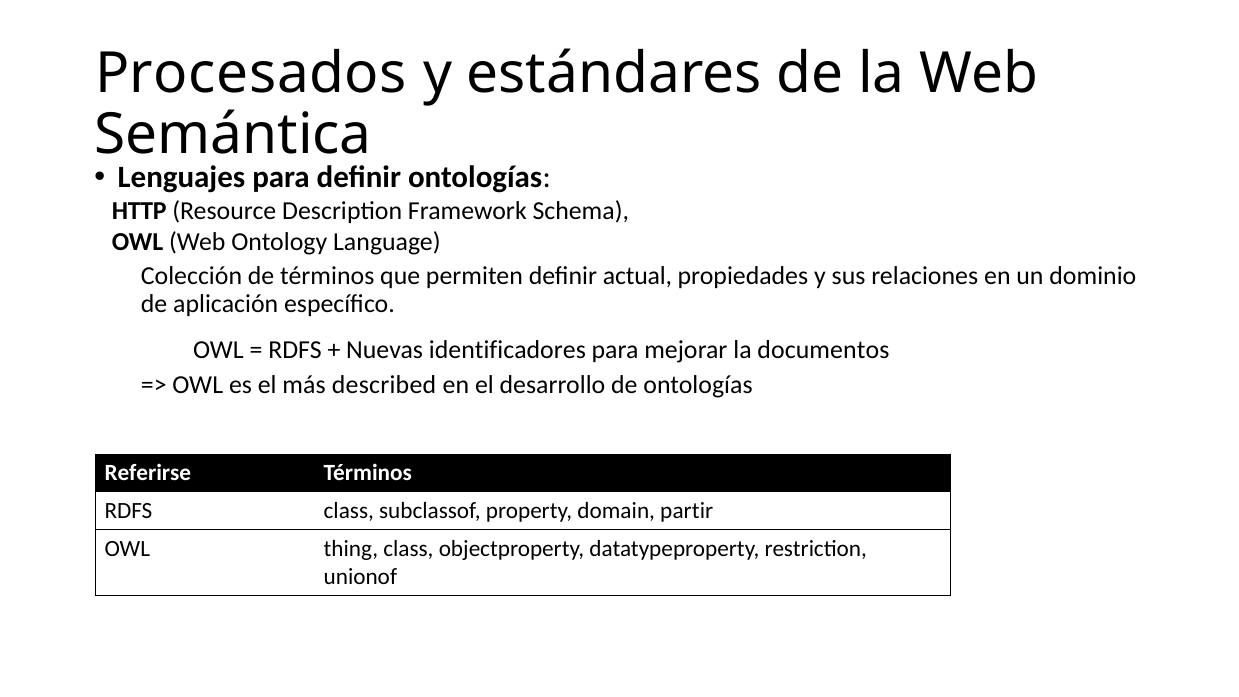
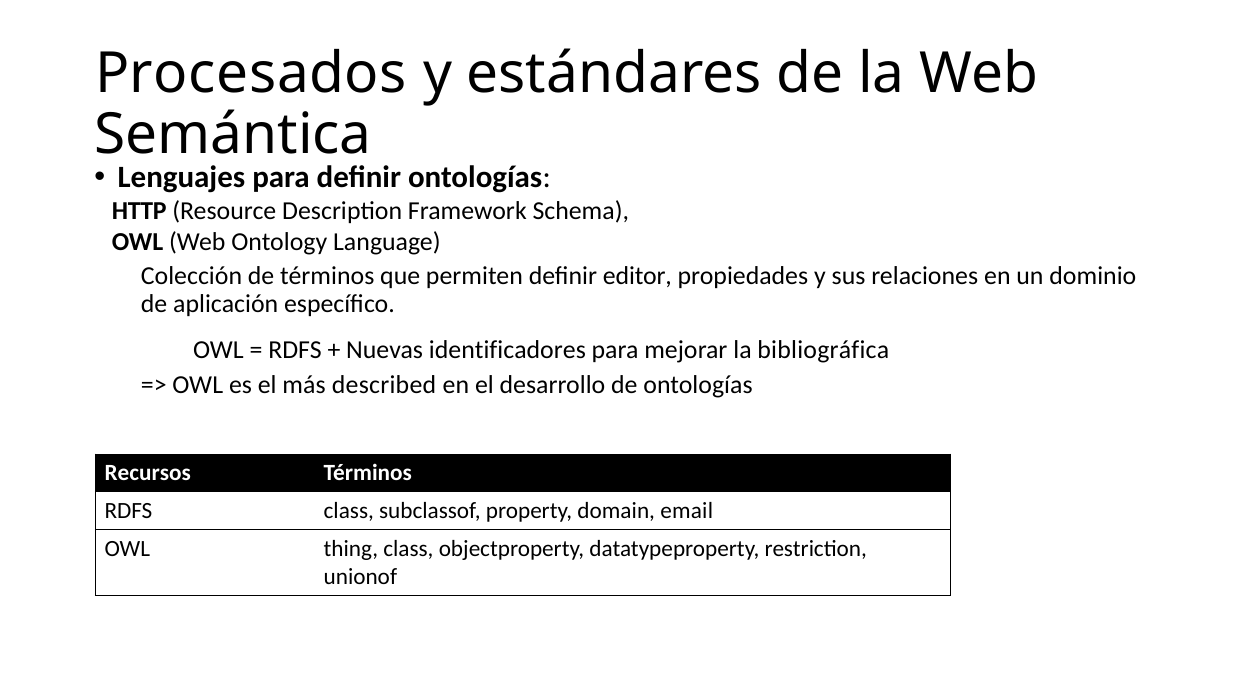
actual: actual -> editor
documentos: documentos -> bibliográfica
Referirse: Referirse -> Recursos
partir: partir -> email
